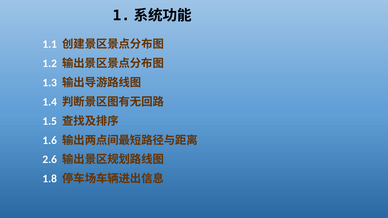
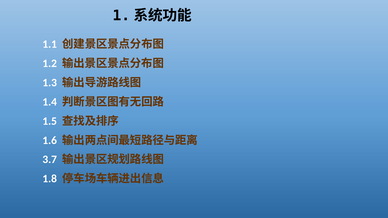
2.6: 2.6 -> 3.7
